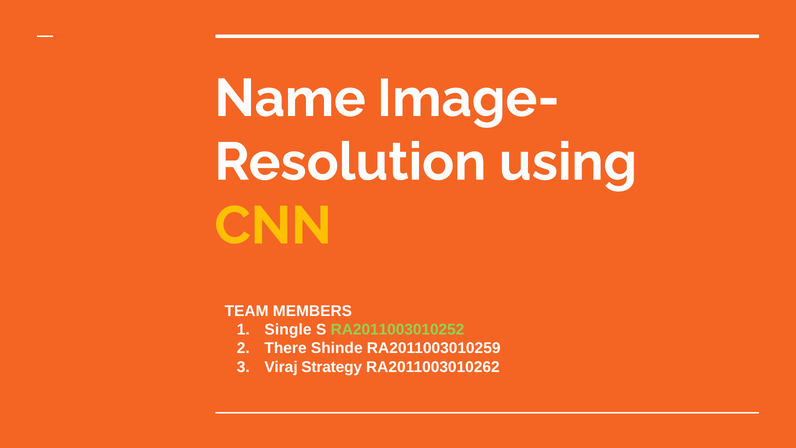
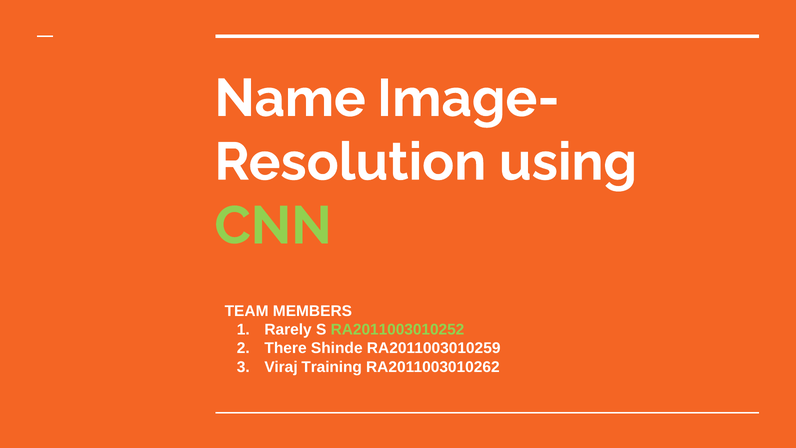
CNN colour: yellow -> light green
Single: Single -> Rarely
Strategy: Strategy -> Training
